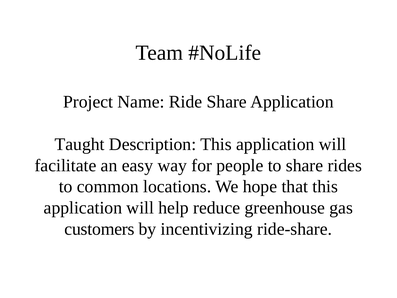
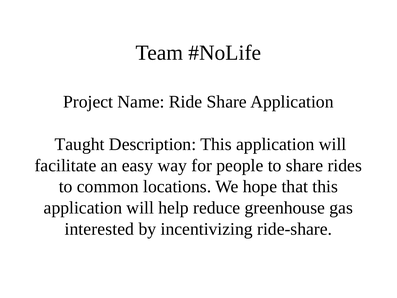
customers: customers -> interested
